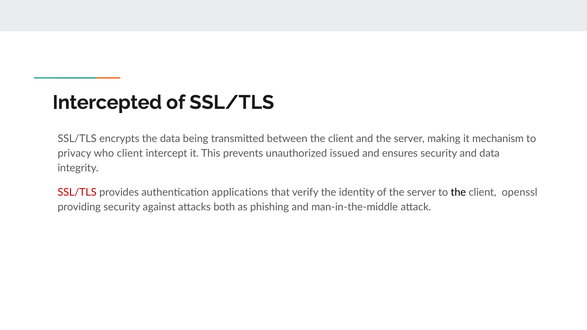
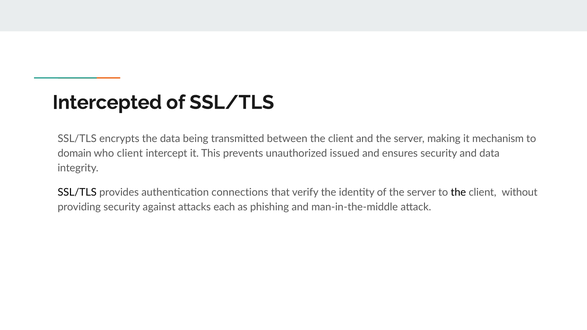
privacy: privacy -> domain
SSL/TLS at (77, 192) colour: red -> black
applications: applications -> connections
openssl: openssl -> without
both: both -> each
